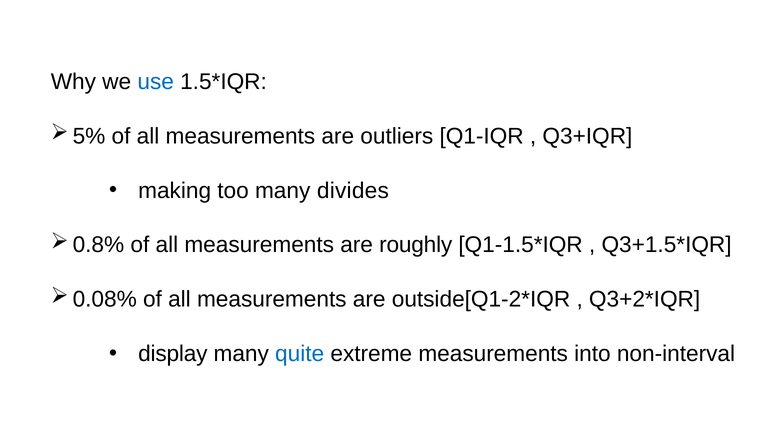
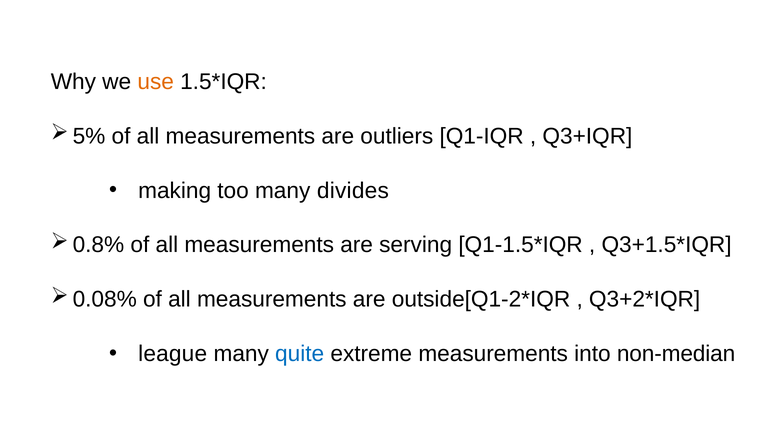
use colour: blue -> orange
roughly: roughly -> serving
display: display -> league
non-interval: non-interval -> non-median
